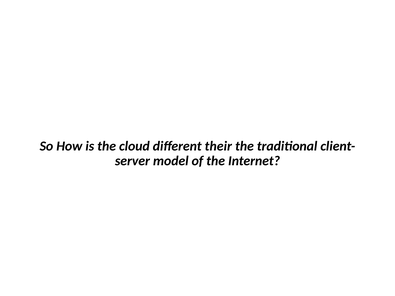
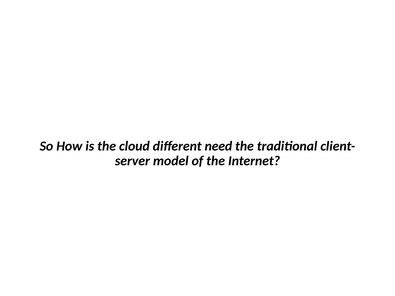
their: their -> need
